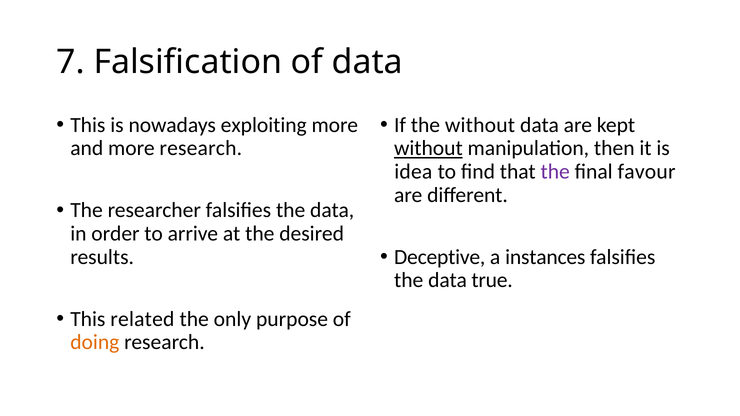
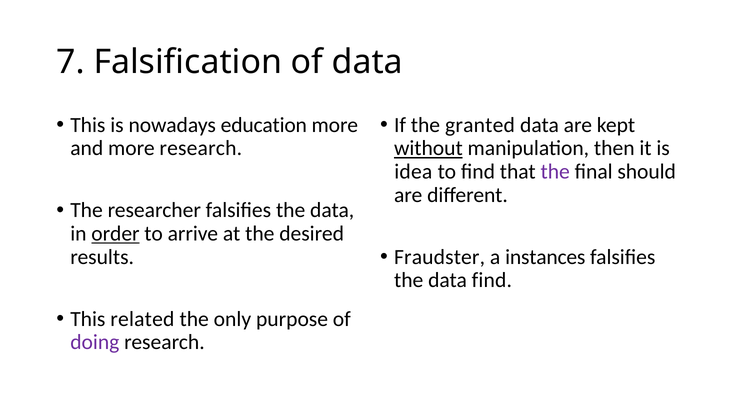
exploiting: exploiting -> education
the without: without -> granted
favour: favour -> should
order underline: none -> present
Deceptive: Deceptive -> Fraudster
data true: true -> find
doing colour: orange -> purple
